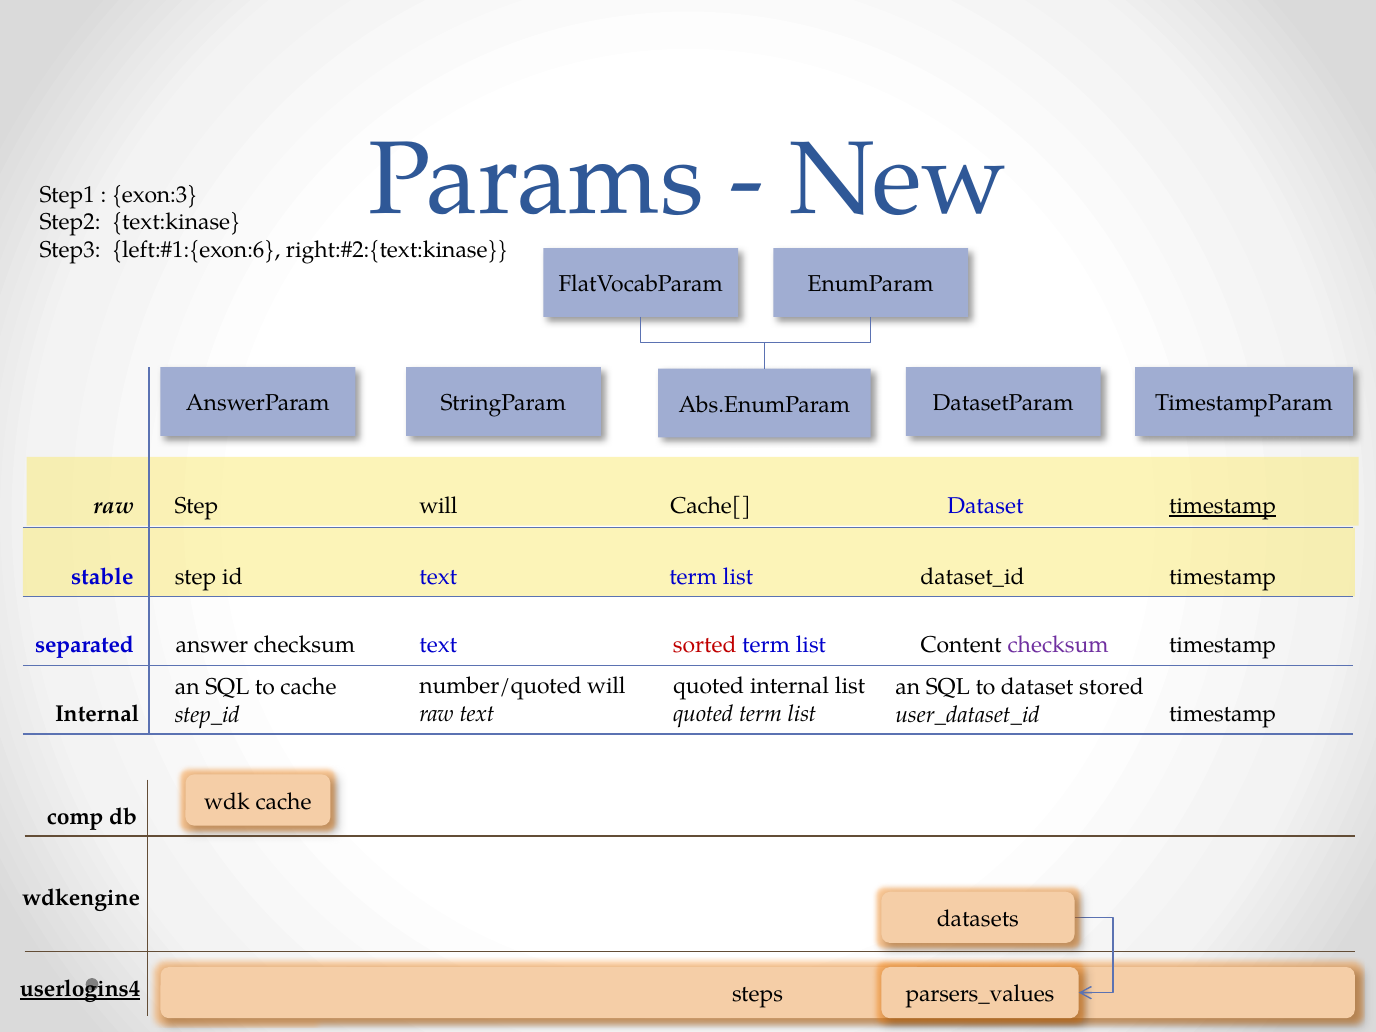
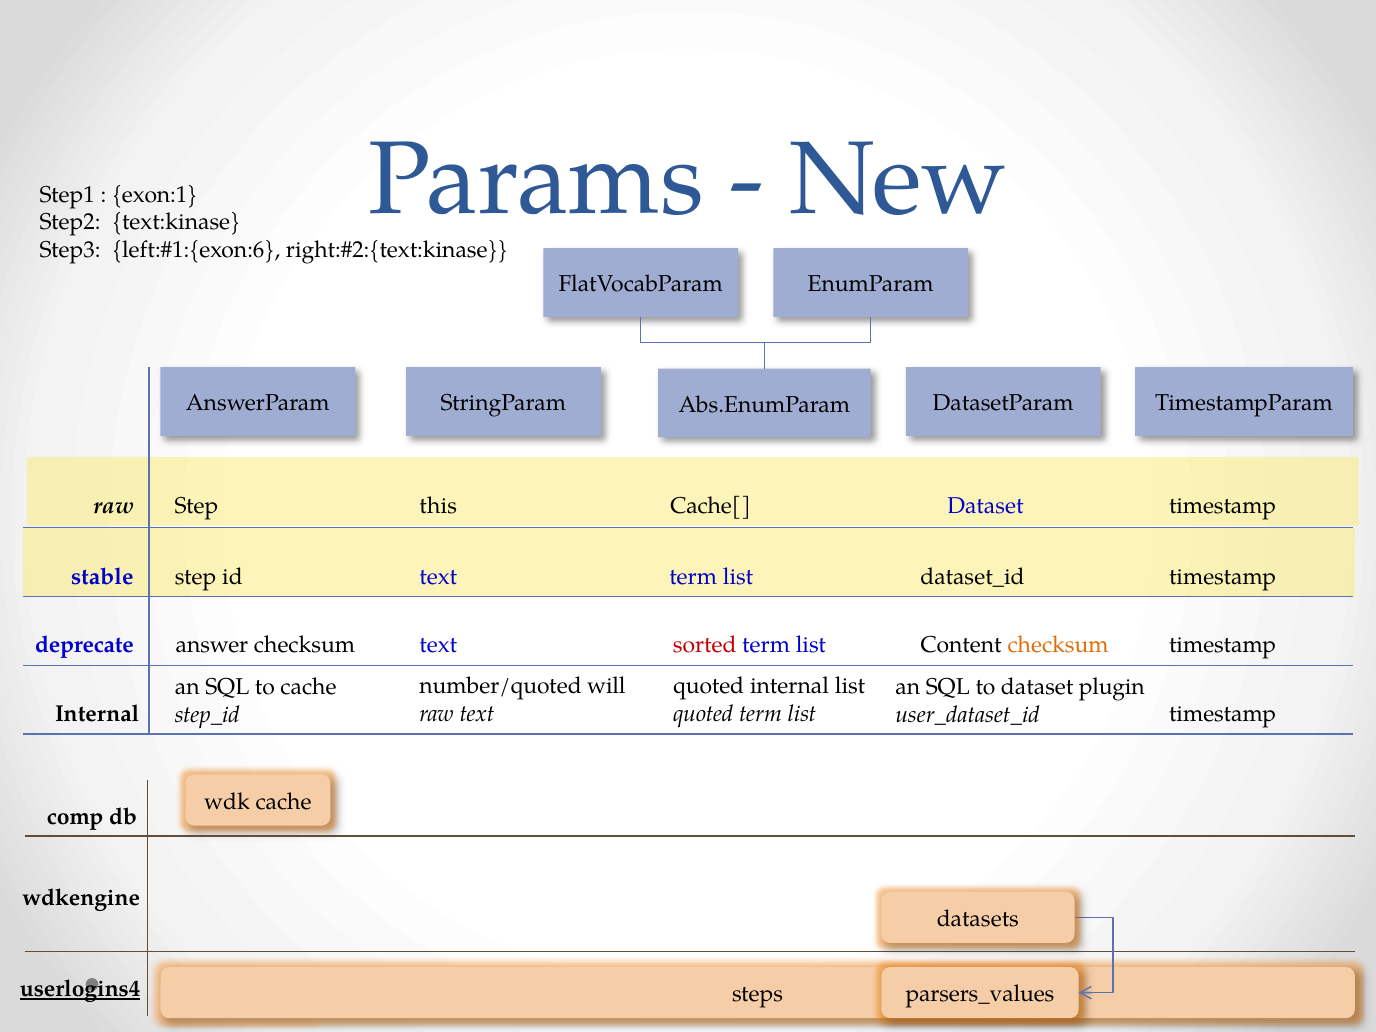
exon:3: exon:3 -> exon:1
will at (438, 506): will -> this
timestamp at (1223, 506) underline: present -> none
separated: separated -> deprecate
checksum at (1058, 645) colour: purple -> orange
stored: stored -> plugin
